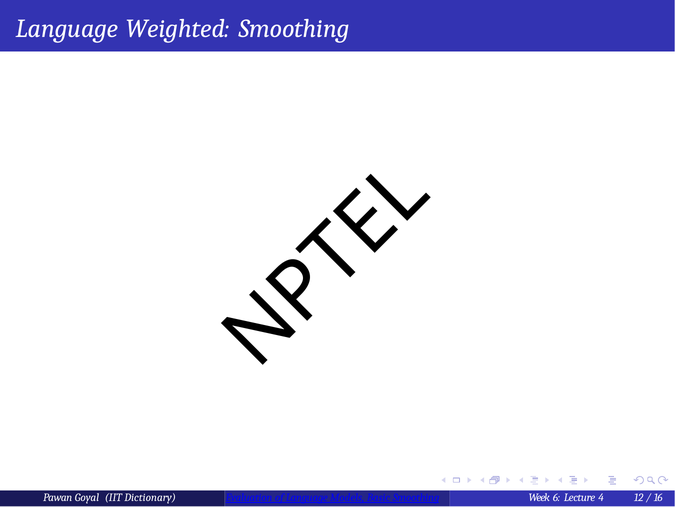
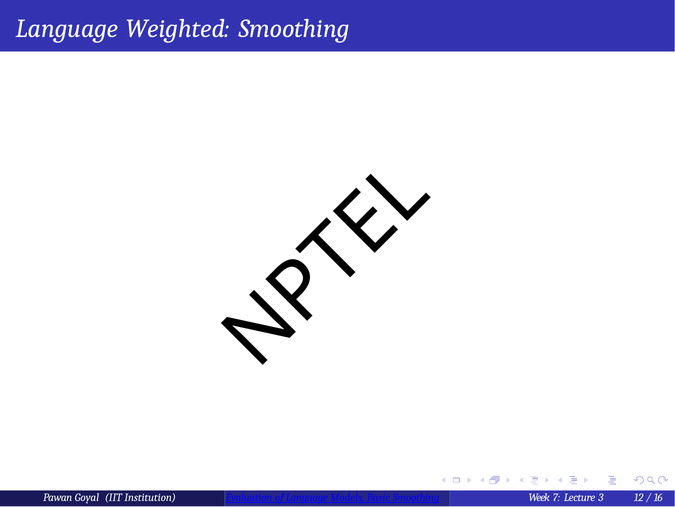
Dictionary: Dictionary -> Institution
6: 6 -> 7
4: 4 -> 3
